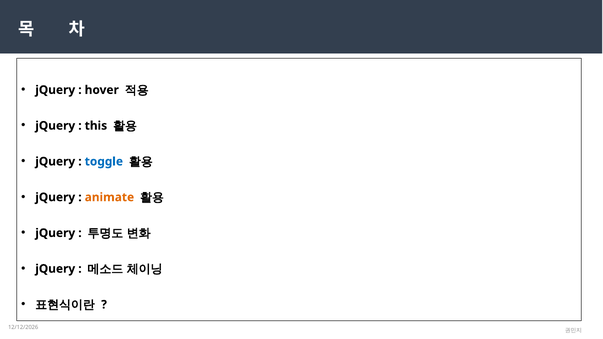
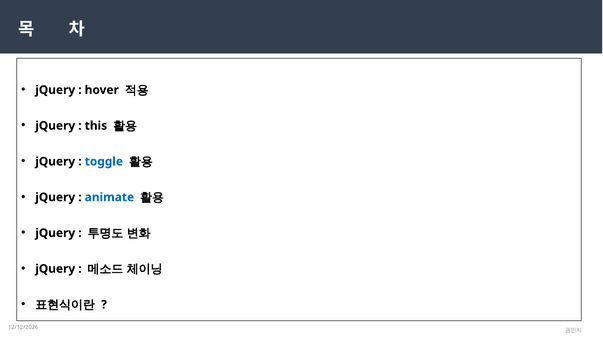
animate colour: orange -> blue
